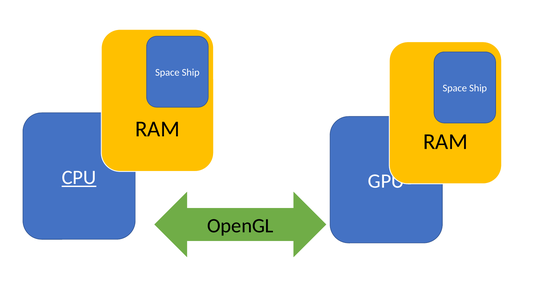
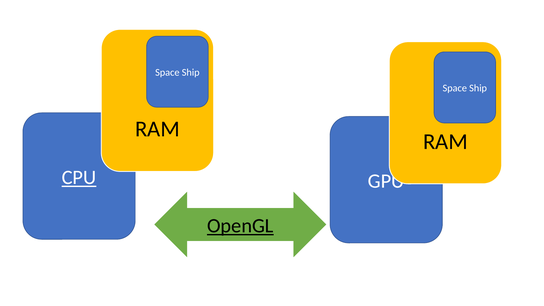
OpenGL underline: none -> present
